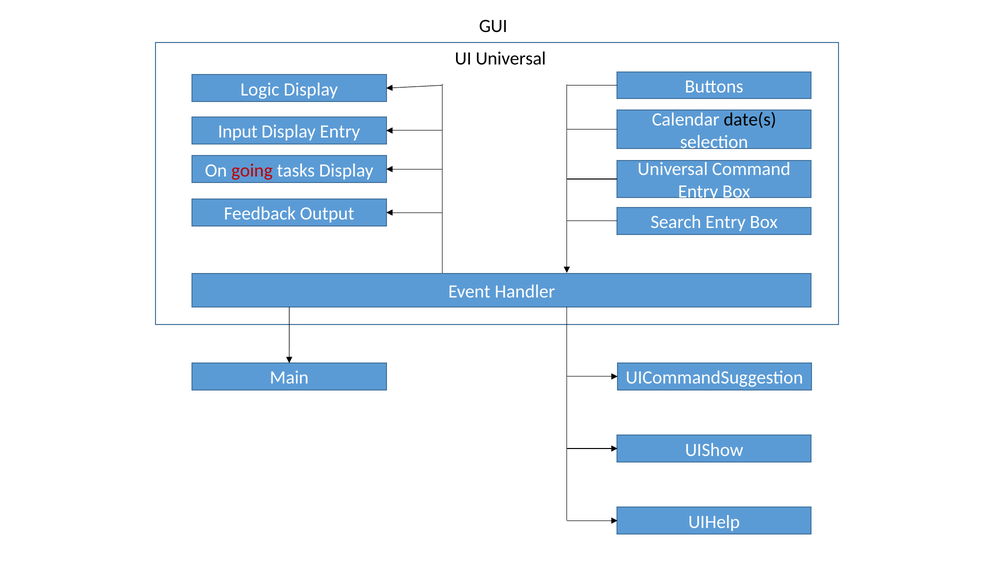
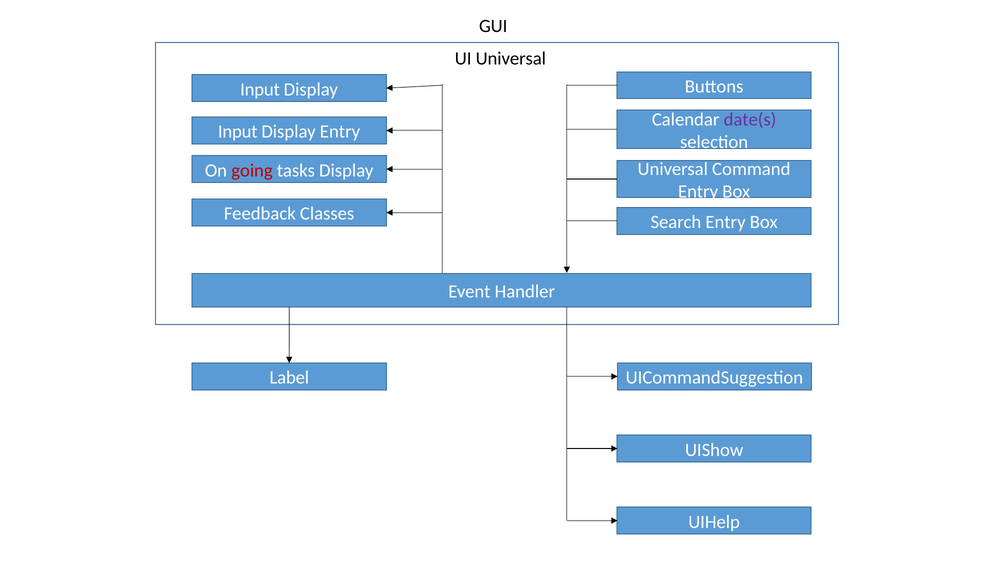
Logic at (260, 89): Logic -> Input
date(s colour: black -> purple
Output: Output -> Classes
Main: Main -> Label
